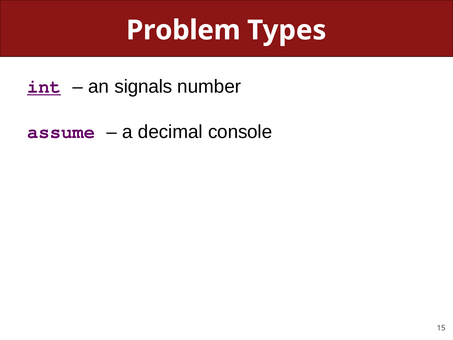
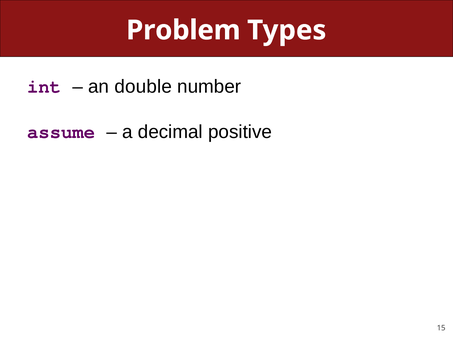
int underline: present -> none
signals: signals -> double
console: console -> positive
